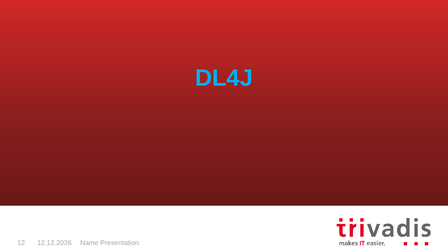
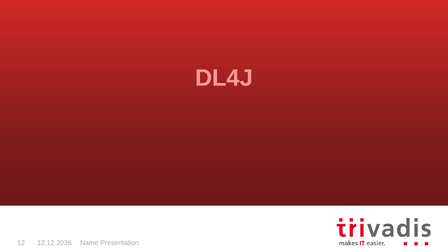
DL4J colour: light blue -> pink
